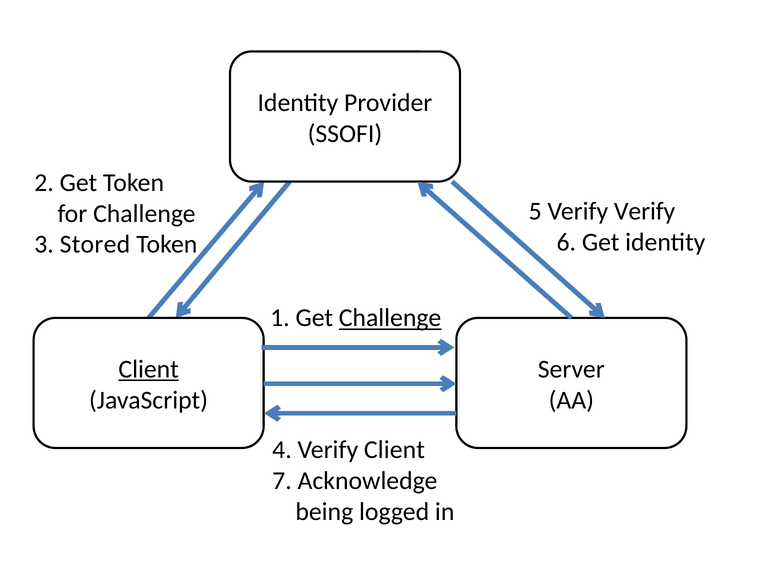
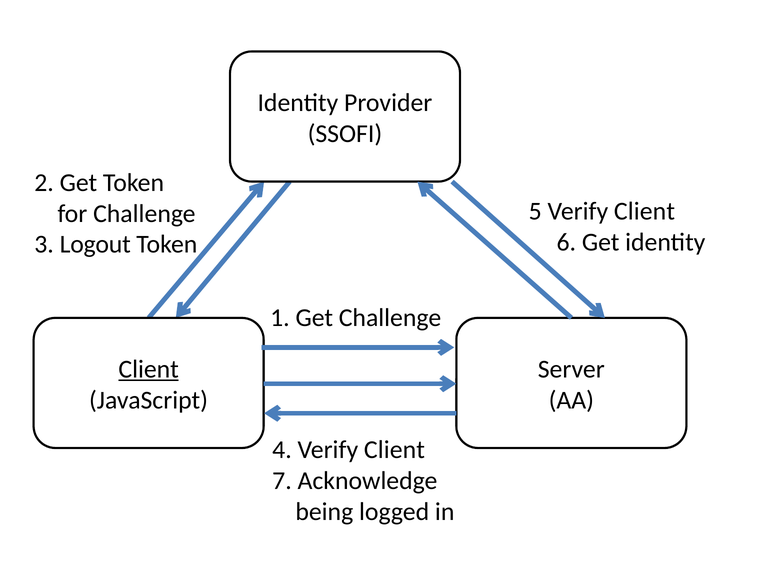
Verify at (645, 212): Verify -> Client
Stored: Stored -> Logout
Challenge at (390, 318) underline: present -> none
